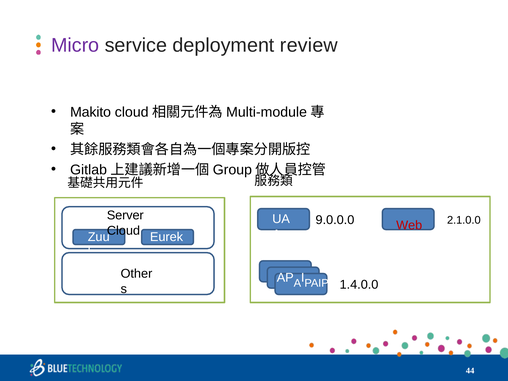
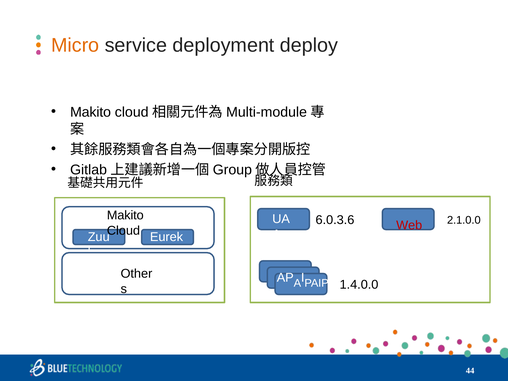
Micro colour: purple -> orange
review: review -> deploy
Server at (125, 215): Server -> Makito
9.0.0.0: 9.0.0.0 -> 6.0.3.6
